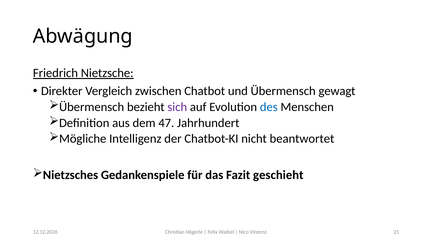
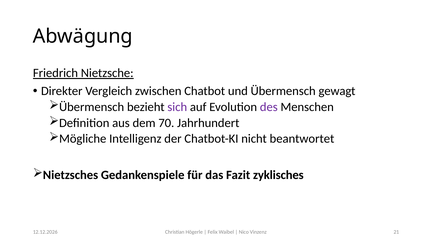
des colour: blue -> purple
47: 47 -> 70
geschieht: geschieht -> zyklisches
